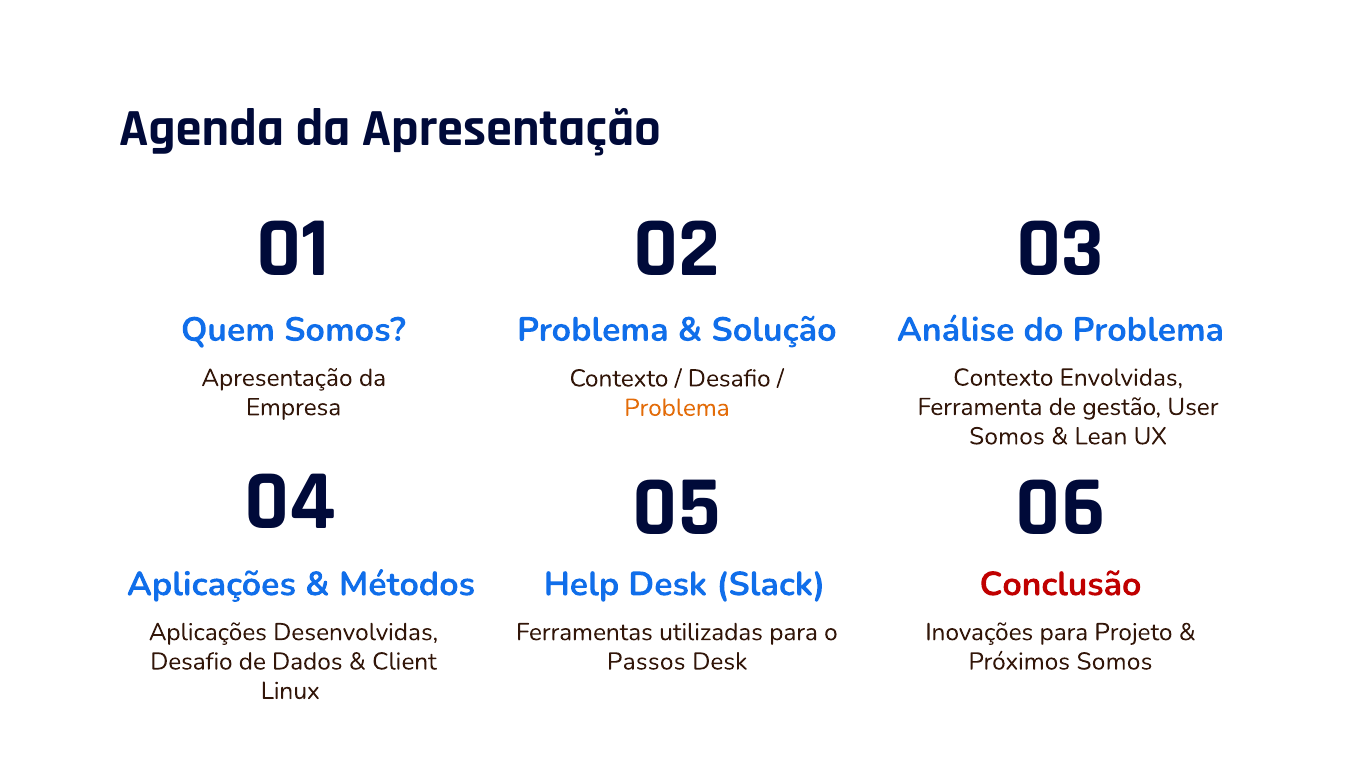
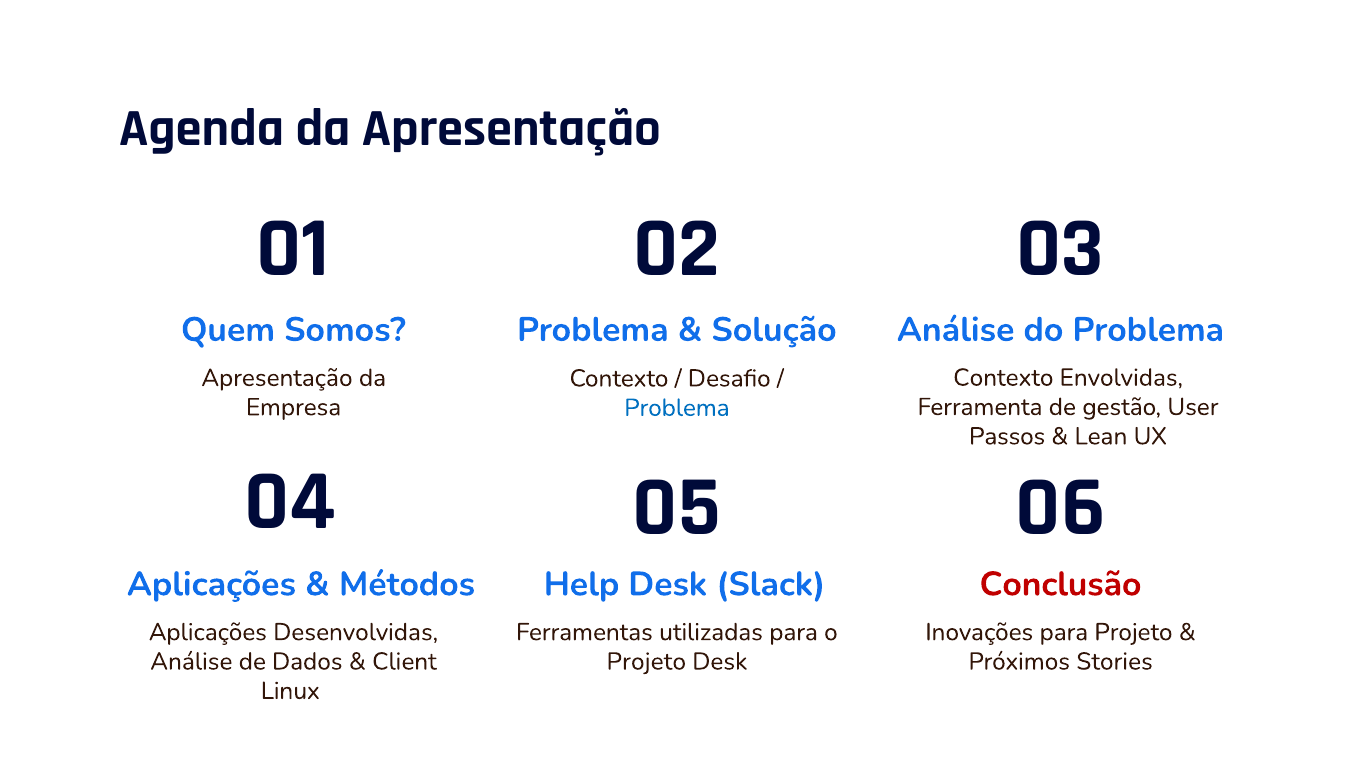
Problema at (677, 408) colour: orange -> blue
Somos at (1007, 437): Somos -> Passos
Desafio at (191, 662): Desafio -> Análise
Passos at (646, 662): Passos -> Projeto
Próximos Somos: Somos -> Stories
